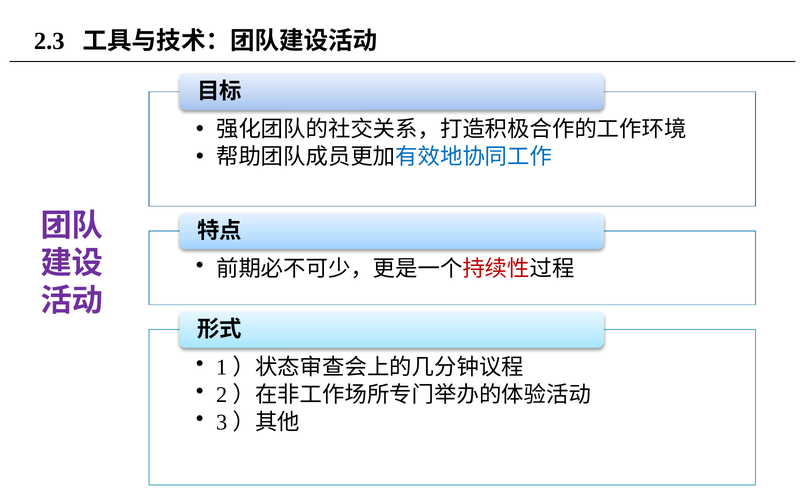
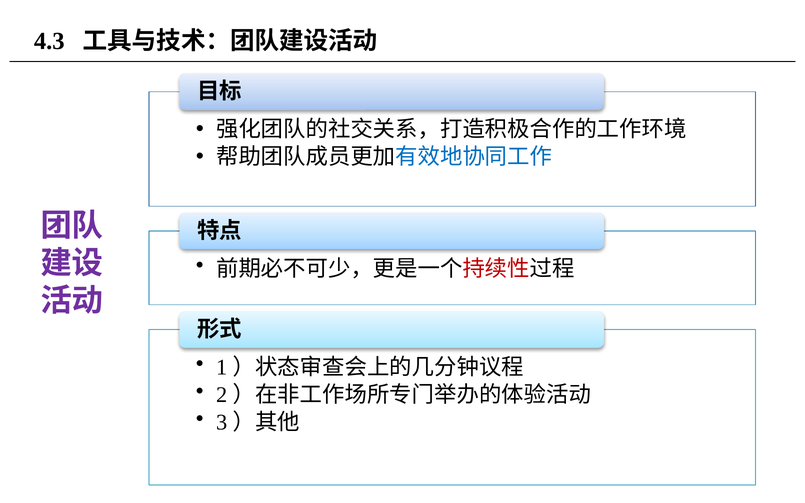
2.3: 2.3 -> 4.3
